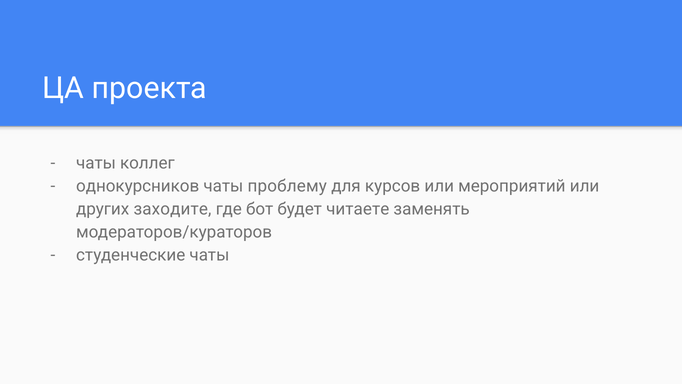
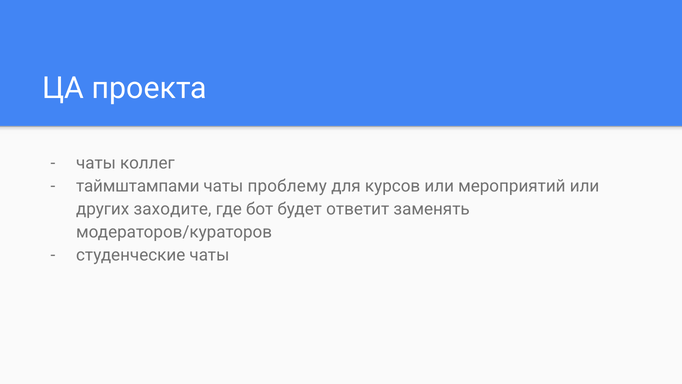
однокурсников: однокурсников -> таймштампами
читаете: читаете -> ответит
